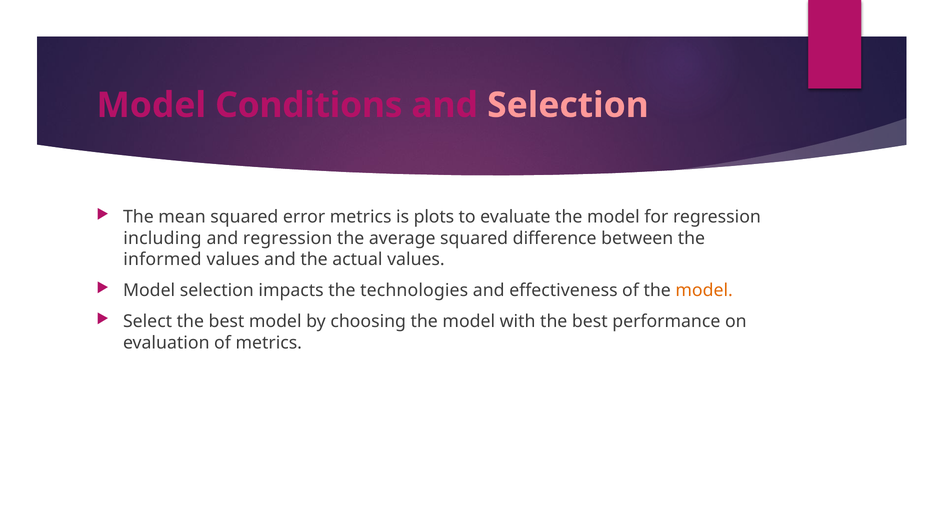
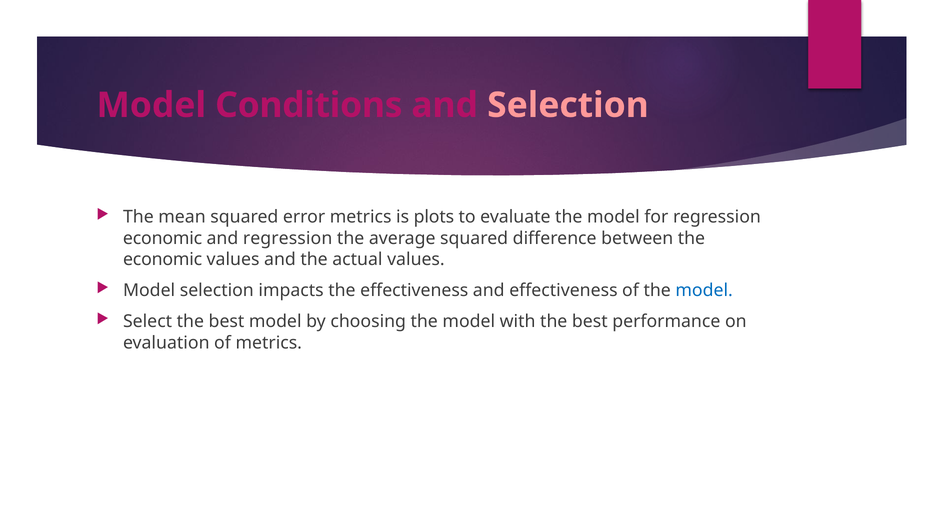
including at (162, 238): including -> economic
informed at (162, 259): informed -> economic
the technologies: technologies -> effectiveness
model at (704, 291) colour: orange -> blue
